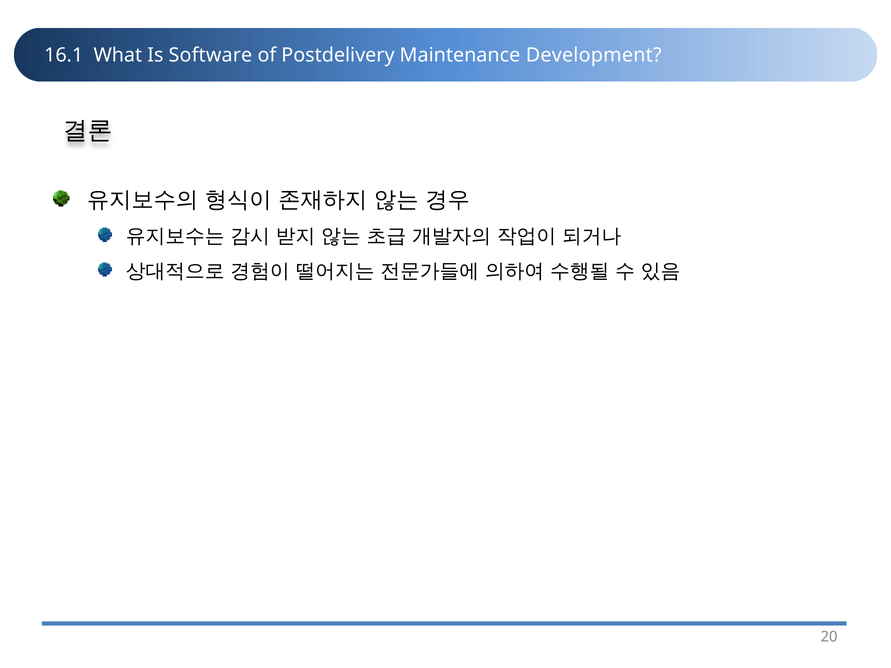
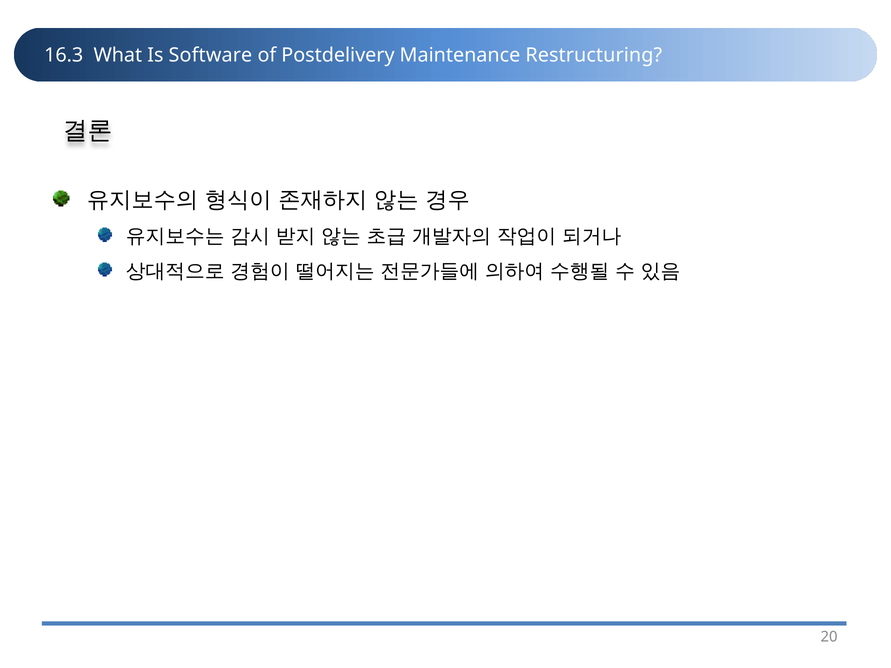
16.1: 16.1 -> 16.3
Development: Development -> Restructuring
